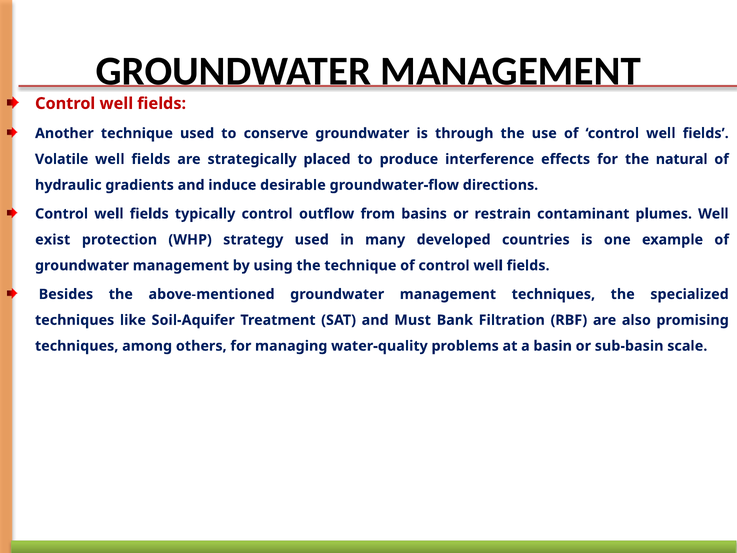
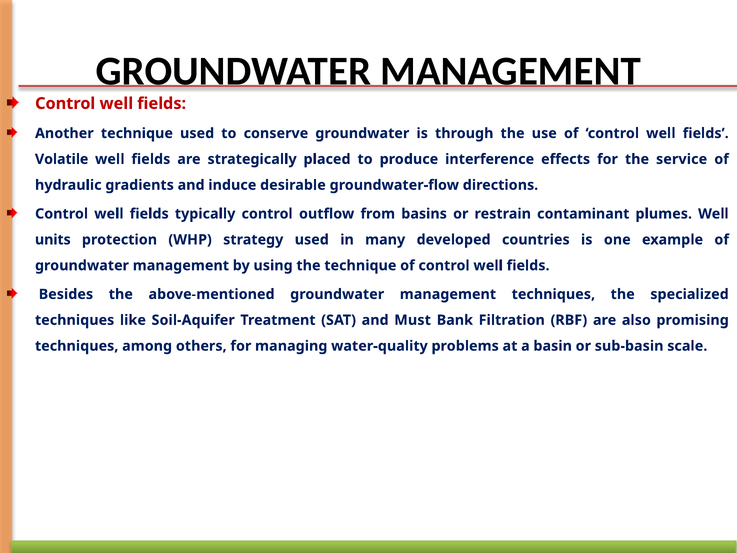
natural: natural -> service
exist: exist -> units
